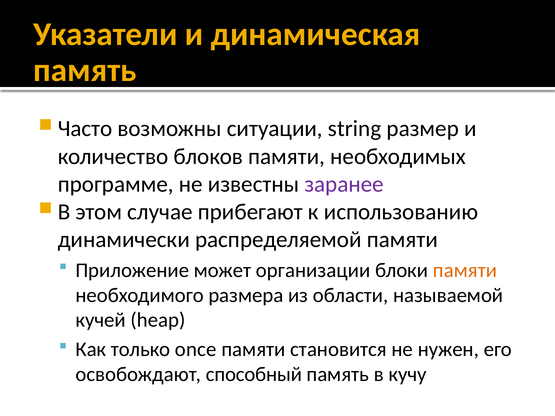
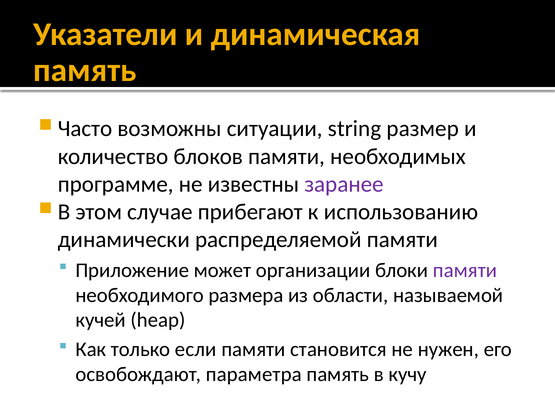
памяти at (465, 270) colour: orange -> purple
once: once -> если
способный: способный -> параметра
